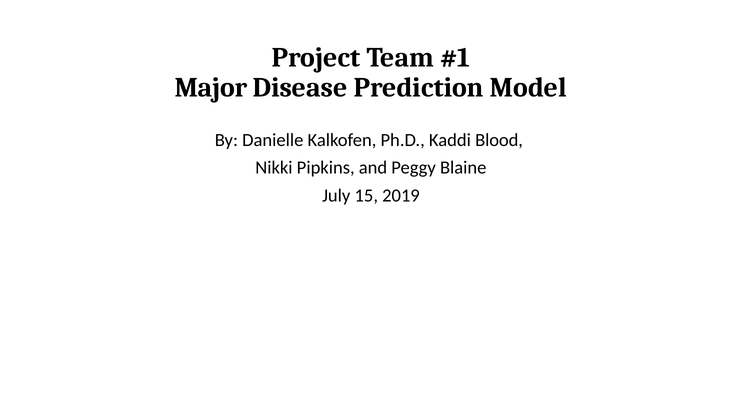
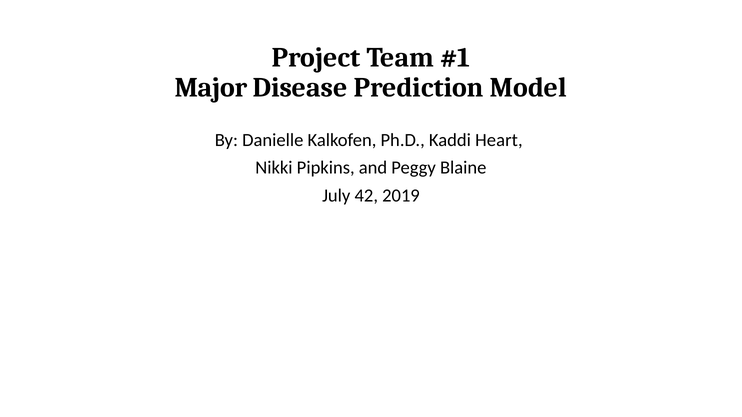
Blood: Blood -> Heart
15: 15 -> 42
